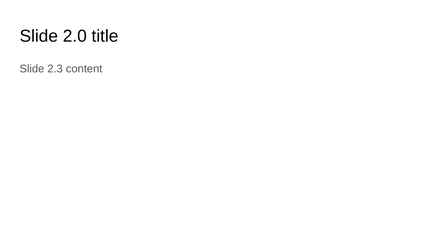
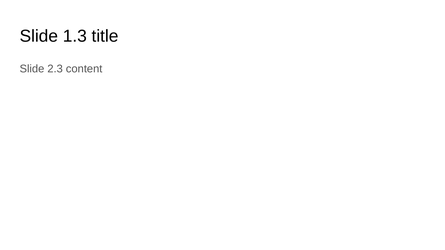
2.0: 2.0 -> 1.3
